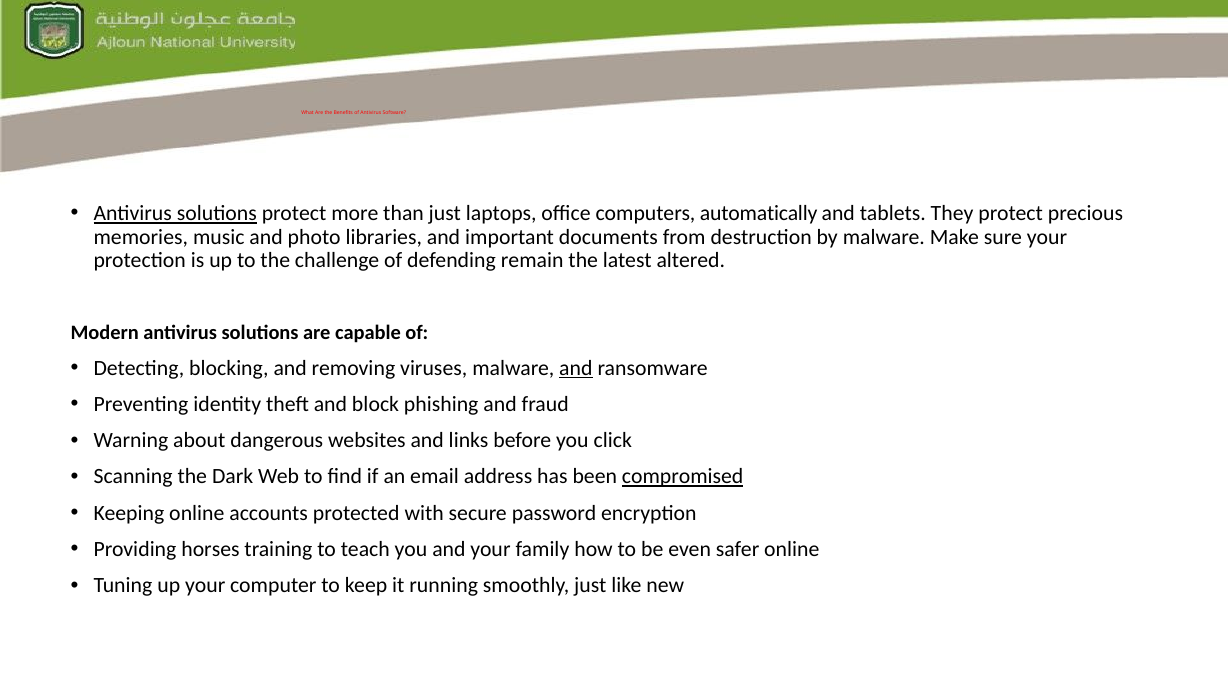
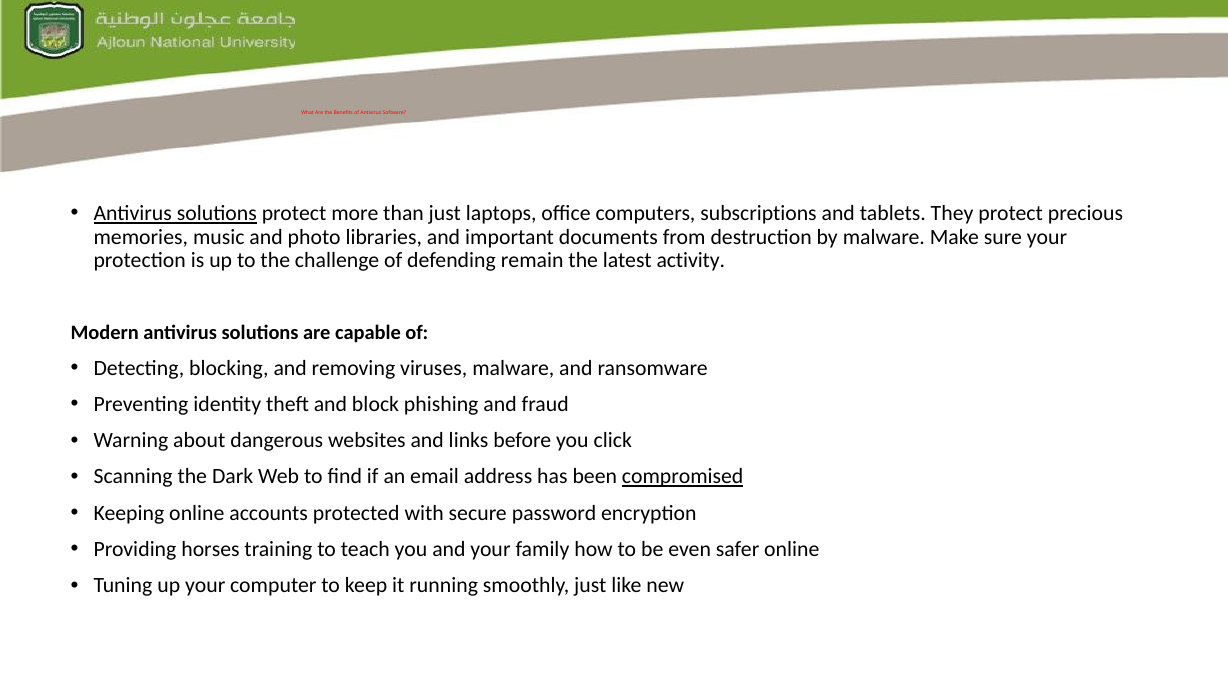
automatically: automatically -> subscriptions
altered: altered -> activity
and at (576, 368) underline: present -> none
